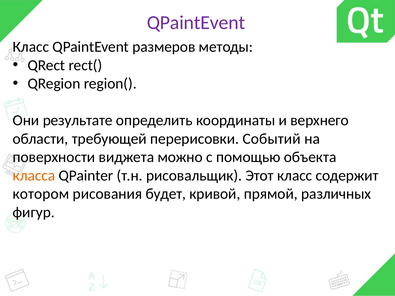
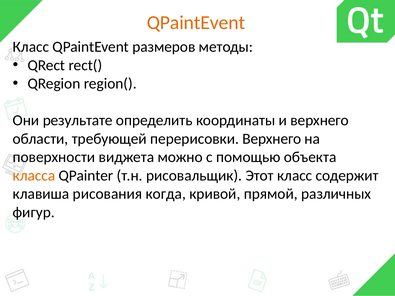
QPaintEvent at (196, 23) colour: purple -> orange
перерисовки Событий: Событий -> Верхнего
котором: котором -> клавиша
будет: будет -> когда
